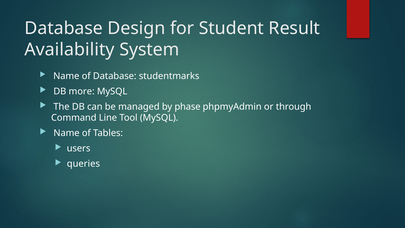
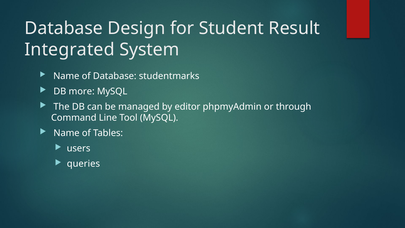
Availability: Availability -> Integrated
phase: phase -> editor
